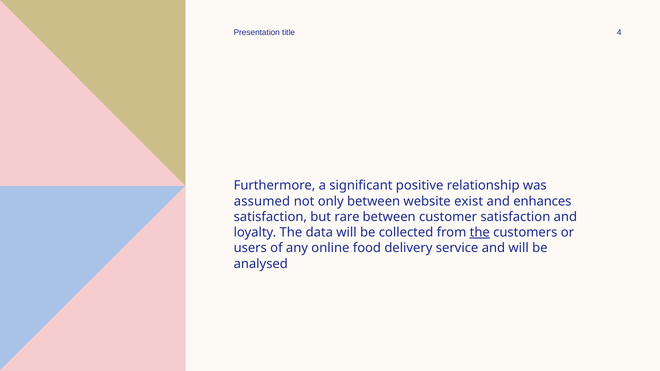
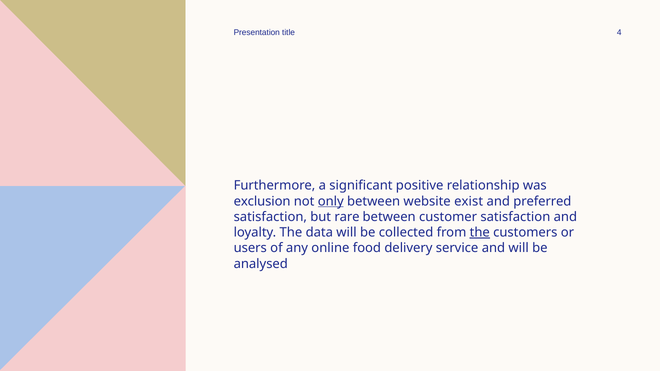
assumed: assumed -> exclusion
only underline: none -> present
enhances: enhances -> preferred
